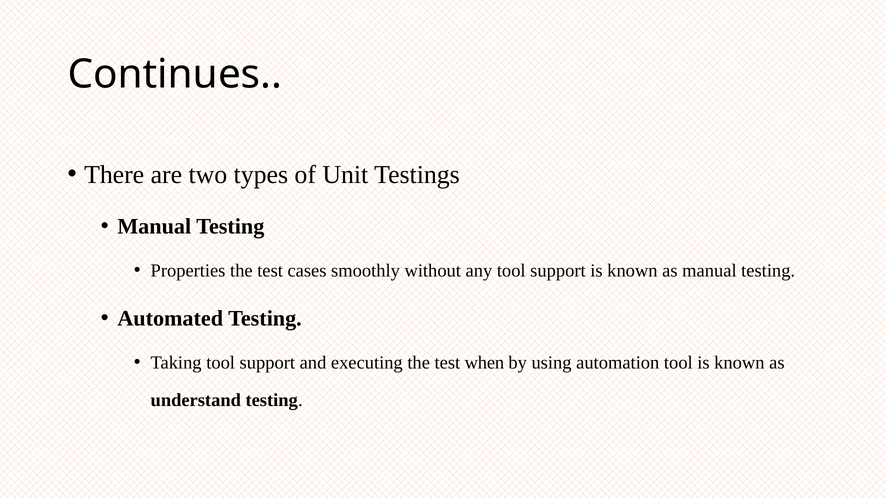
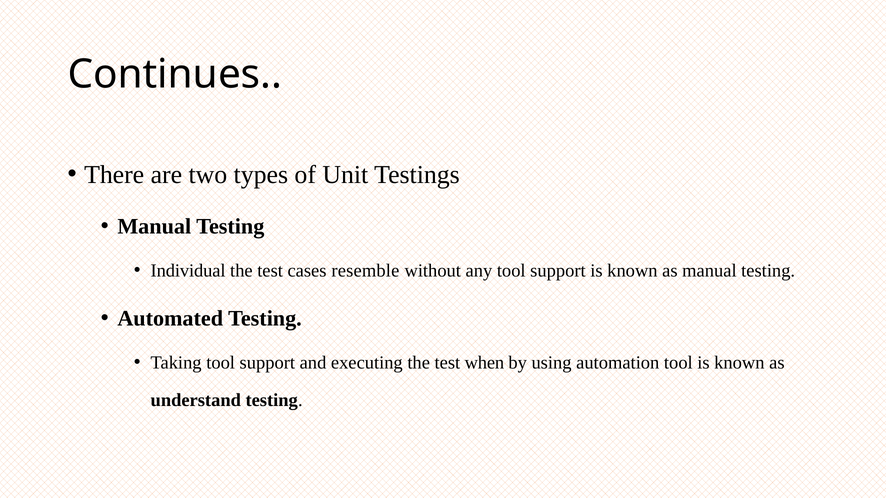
Properties: Properties -> Individual
smoothly: smoothly -> resemble
